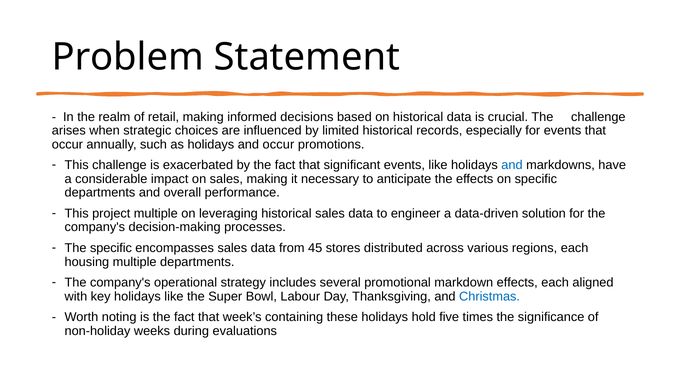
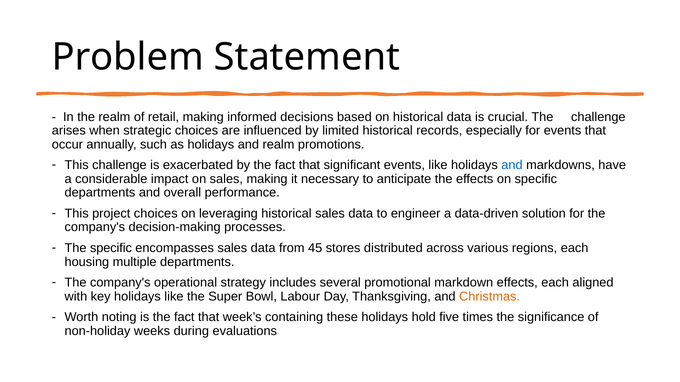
and occur: occur -> realm
project multiple: multiple -> choices
Christmas colour: blue -> orange
